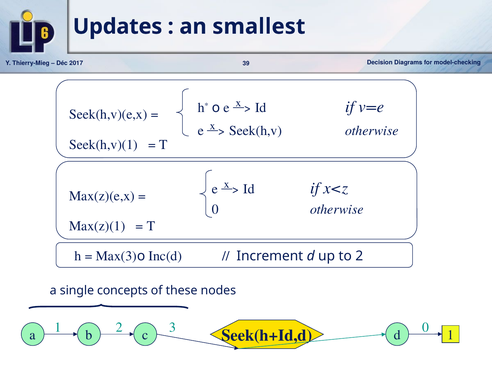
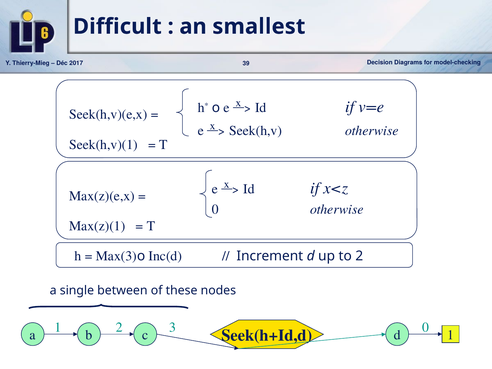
Updates: Updates -> Difficult
concepts: concepts -> between
